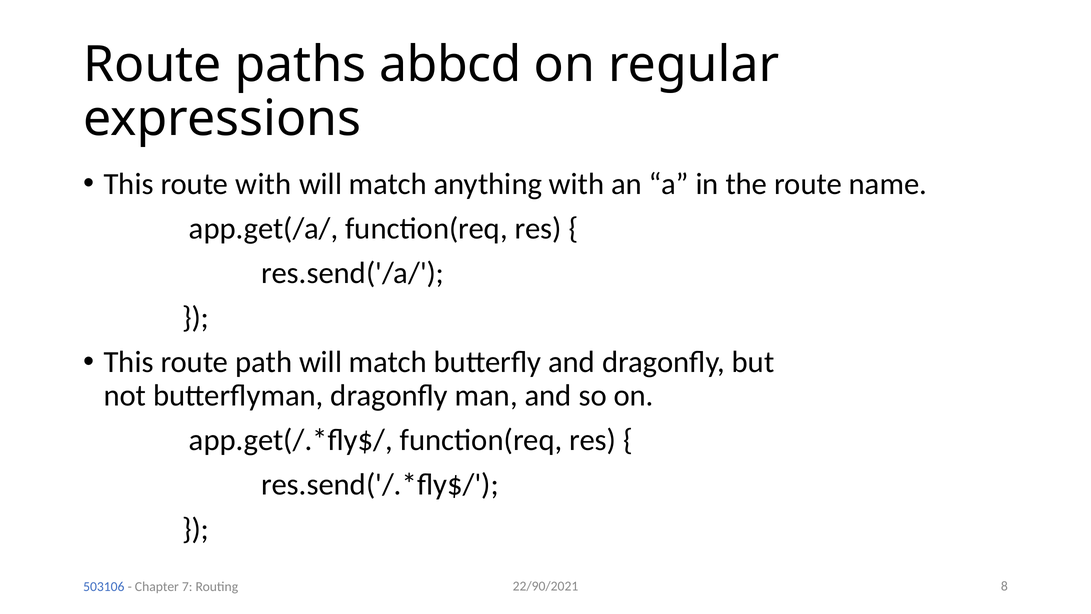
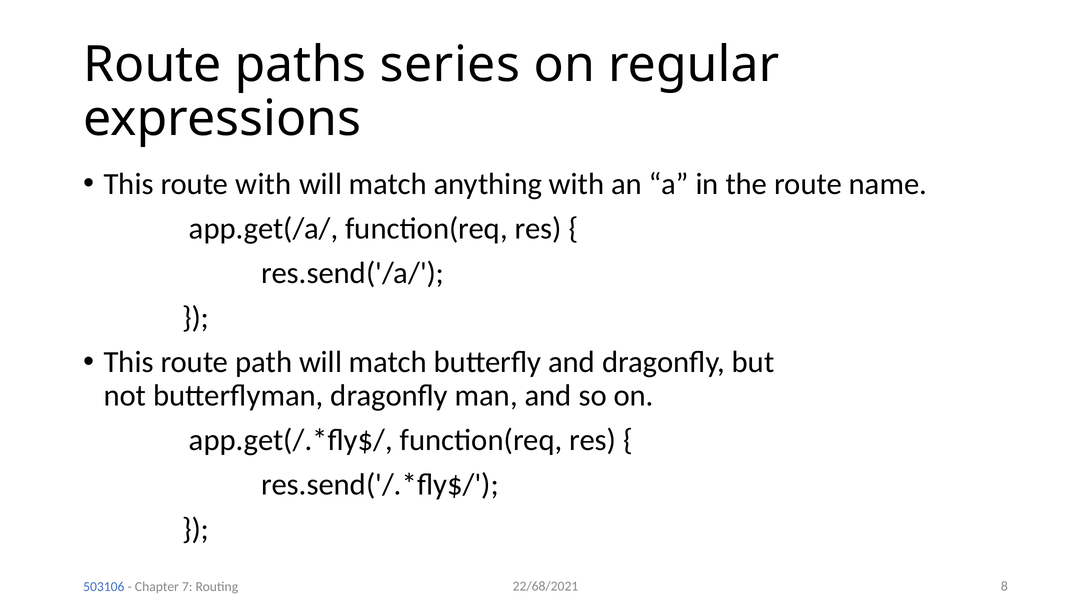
abbcd: abbcd -> series
22/90/2021: 22/90/2021 -> 22/68/2021
